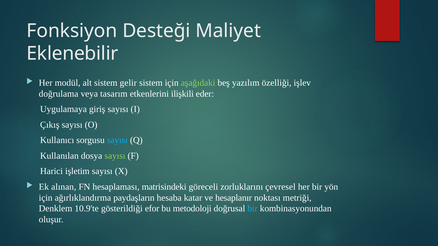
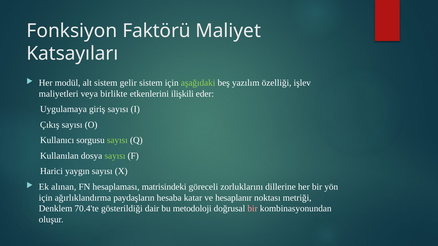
Desteği: Desteği -> Faktörü
Eklenebilir: Eklenebilir -> Katsayıları
doğrulama: doğrulama -> maliyetleri
tasarım: tasarım -> birlikte
sayısı at (117, 140) colour: light blue -> light green
işletim: işletim -> yaygın
çevresel: çevresel -> dillerine
10.9'te: 10.9'te -> 70.4'te
efor: efor -> dair
bir at (253, 209) colour: light blue -> pink
